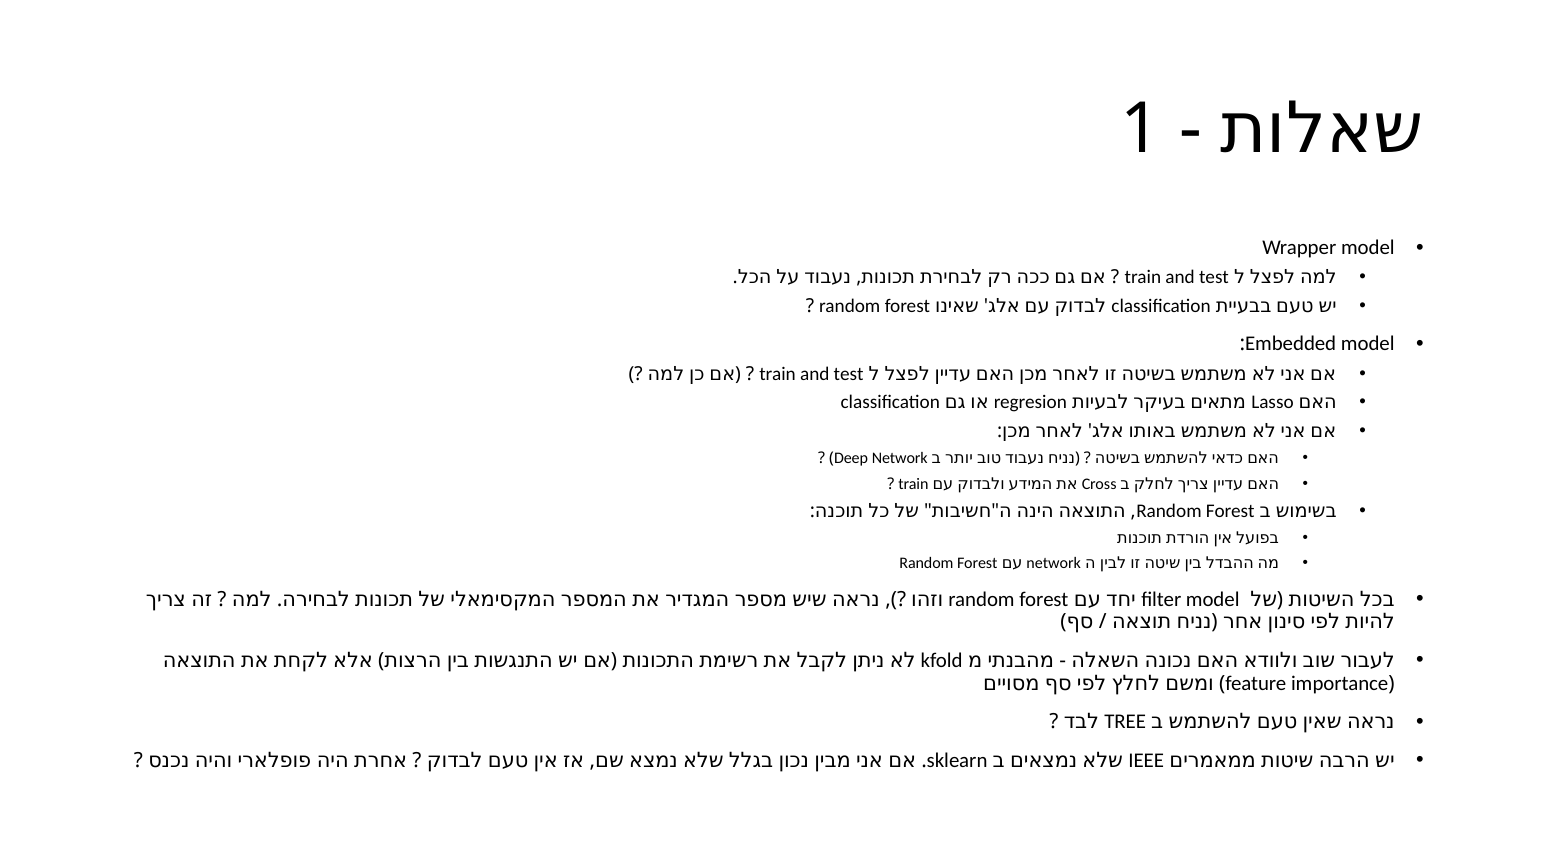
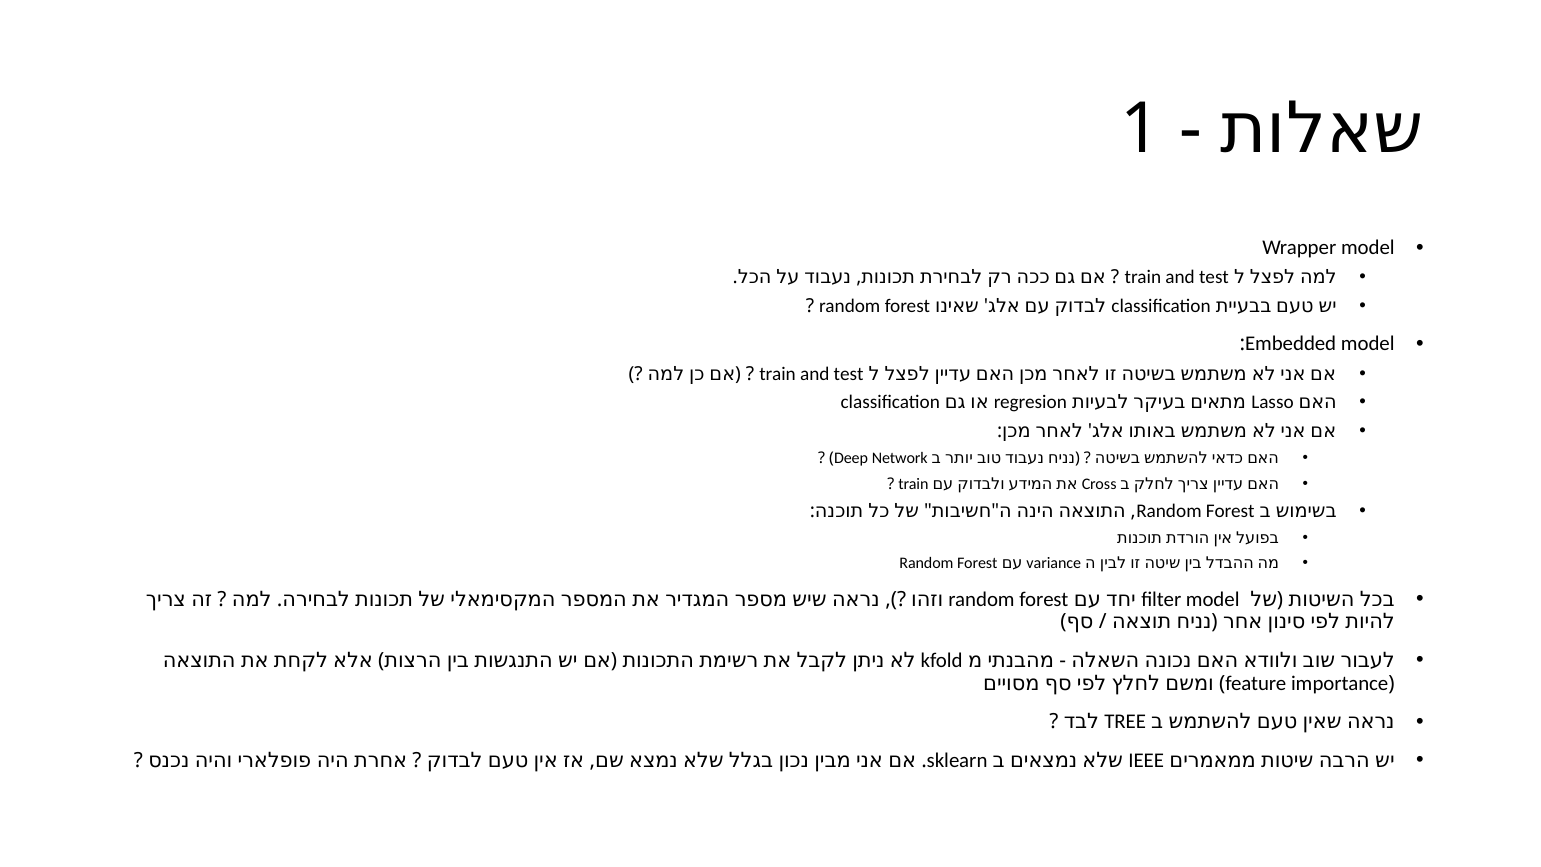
network at (1054, 563): network -> variance
